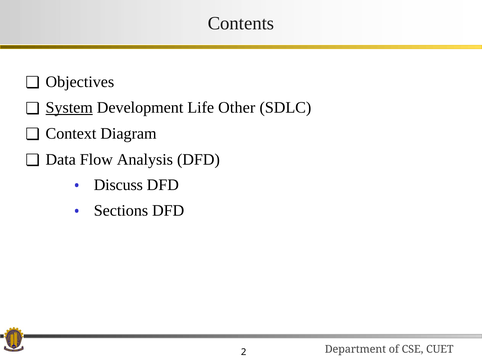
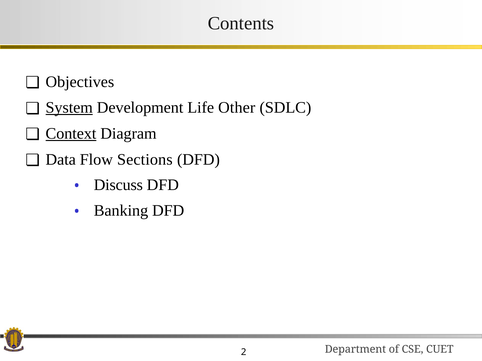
Context underline: none -> present
Analysis: Analysis -> Sections
Sections: Sections -> Banking
